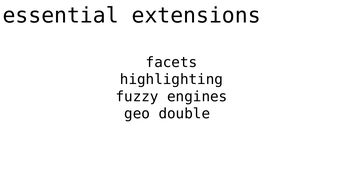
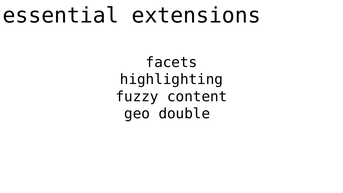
engines: engines -> content
